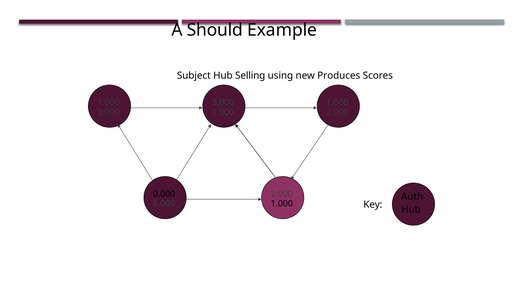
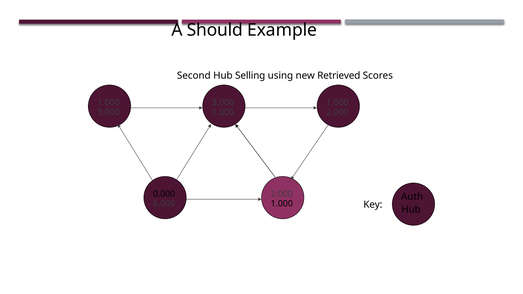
Subject: Subject -> Second
Produces: Produces -> Retrieved
